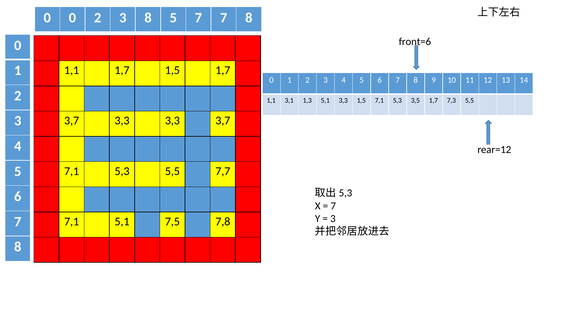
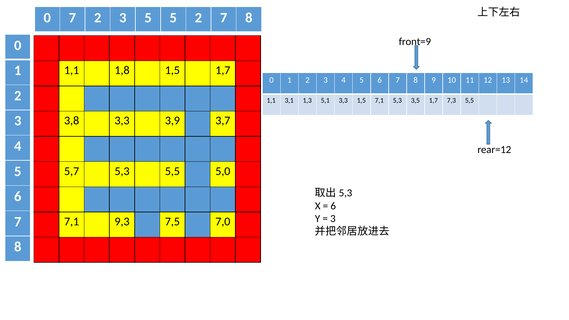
0 0: 0 -> 7
3 8: 8 -> 5
5 7: 7 -> 2
front=6: front=6 -> front=9
1,1 1,7: 1,7 -> 1,8
3,7 at (72, 121): 3,7 -> 3,8
3,3 3,3: 3,3 -> 3,9
7,1 at (72, 171): 7,1 -> 5,7
7,7: 7,7 -> 5,0
7 at (333, 206): 7 -> 6
7,1 5,1: 5,1 -> 9,3
7,8: 7,8 -> 7,0
